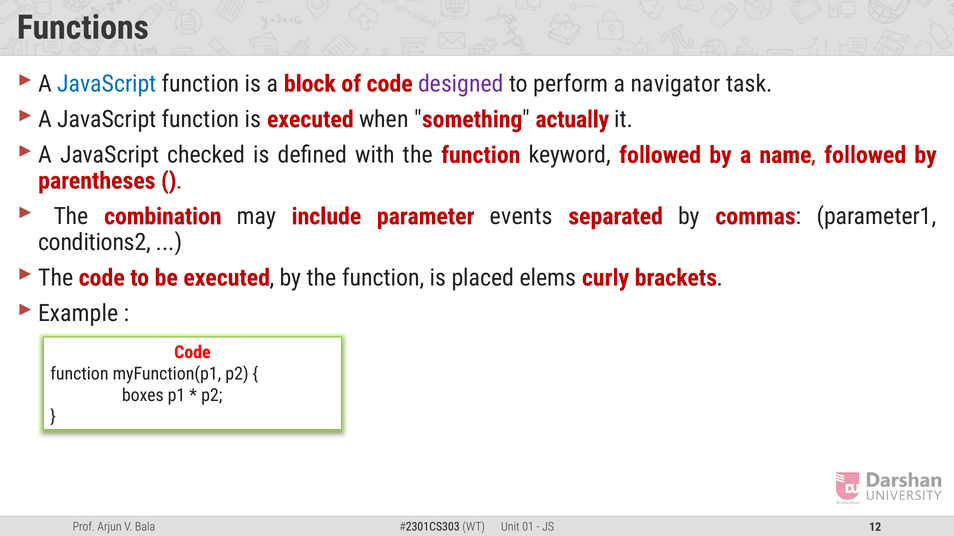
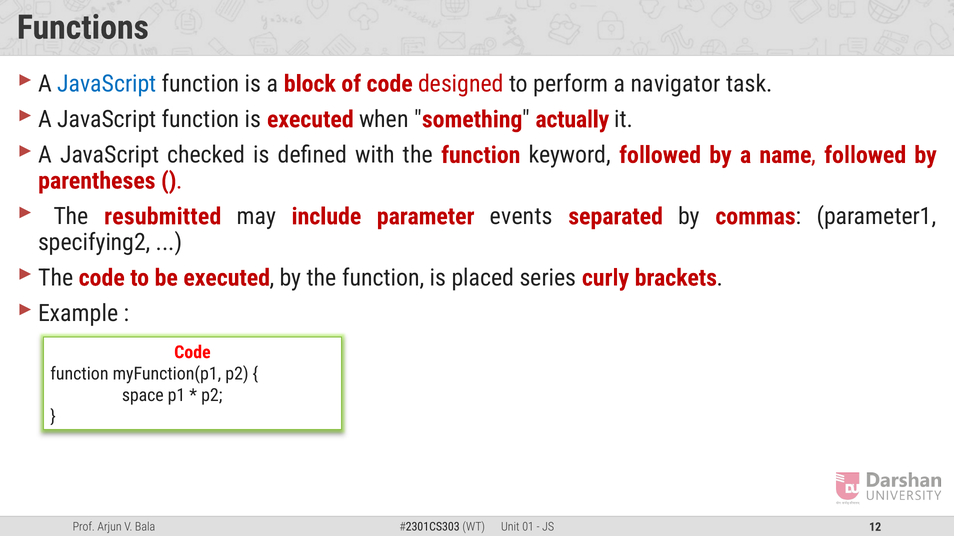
designed colour: purple -> red
combination: combination -> resubmitted
conditions2: conditions2 -> specifying2
elems: elems -> series
boxes: boxes -> space
